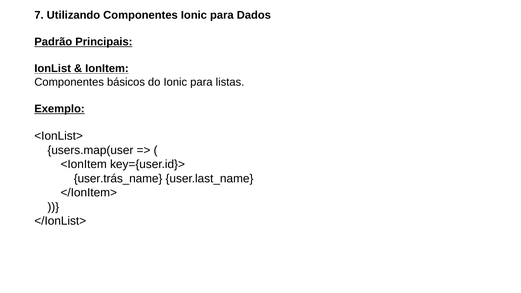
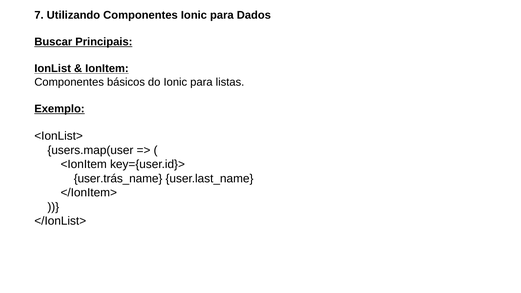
Padrão: Padrão -> Buscar
